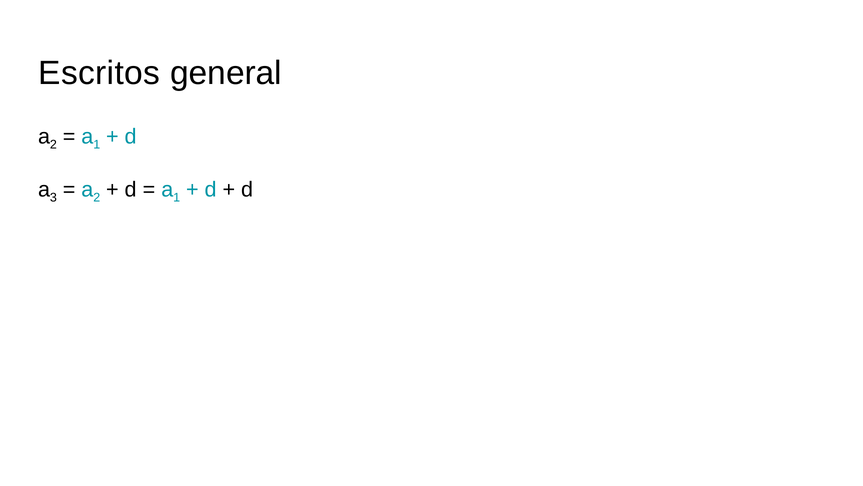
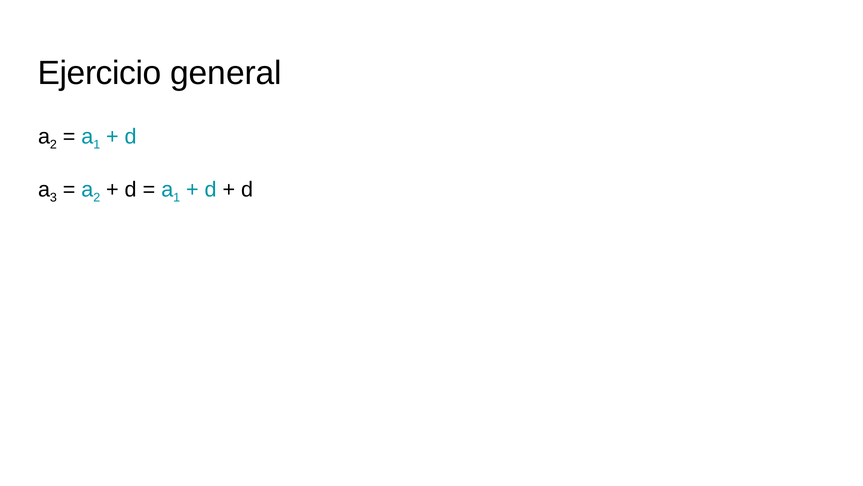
Escritos: Escritos -> Ejercicio
